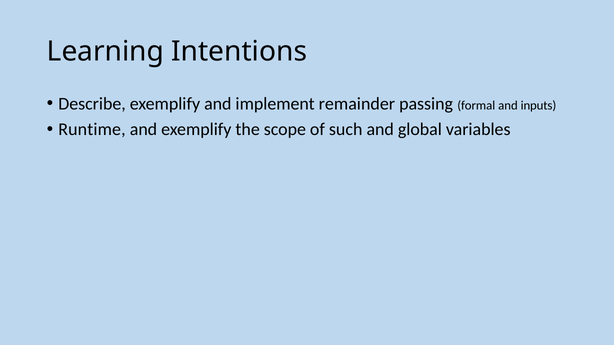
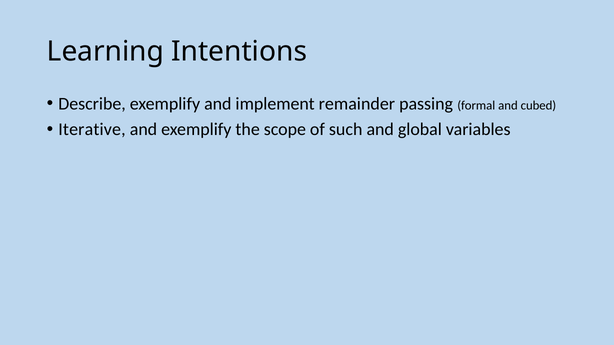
inputs: inputs -> cubed
Runtime: Runtime -> Iterative
